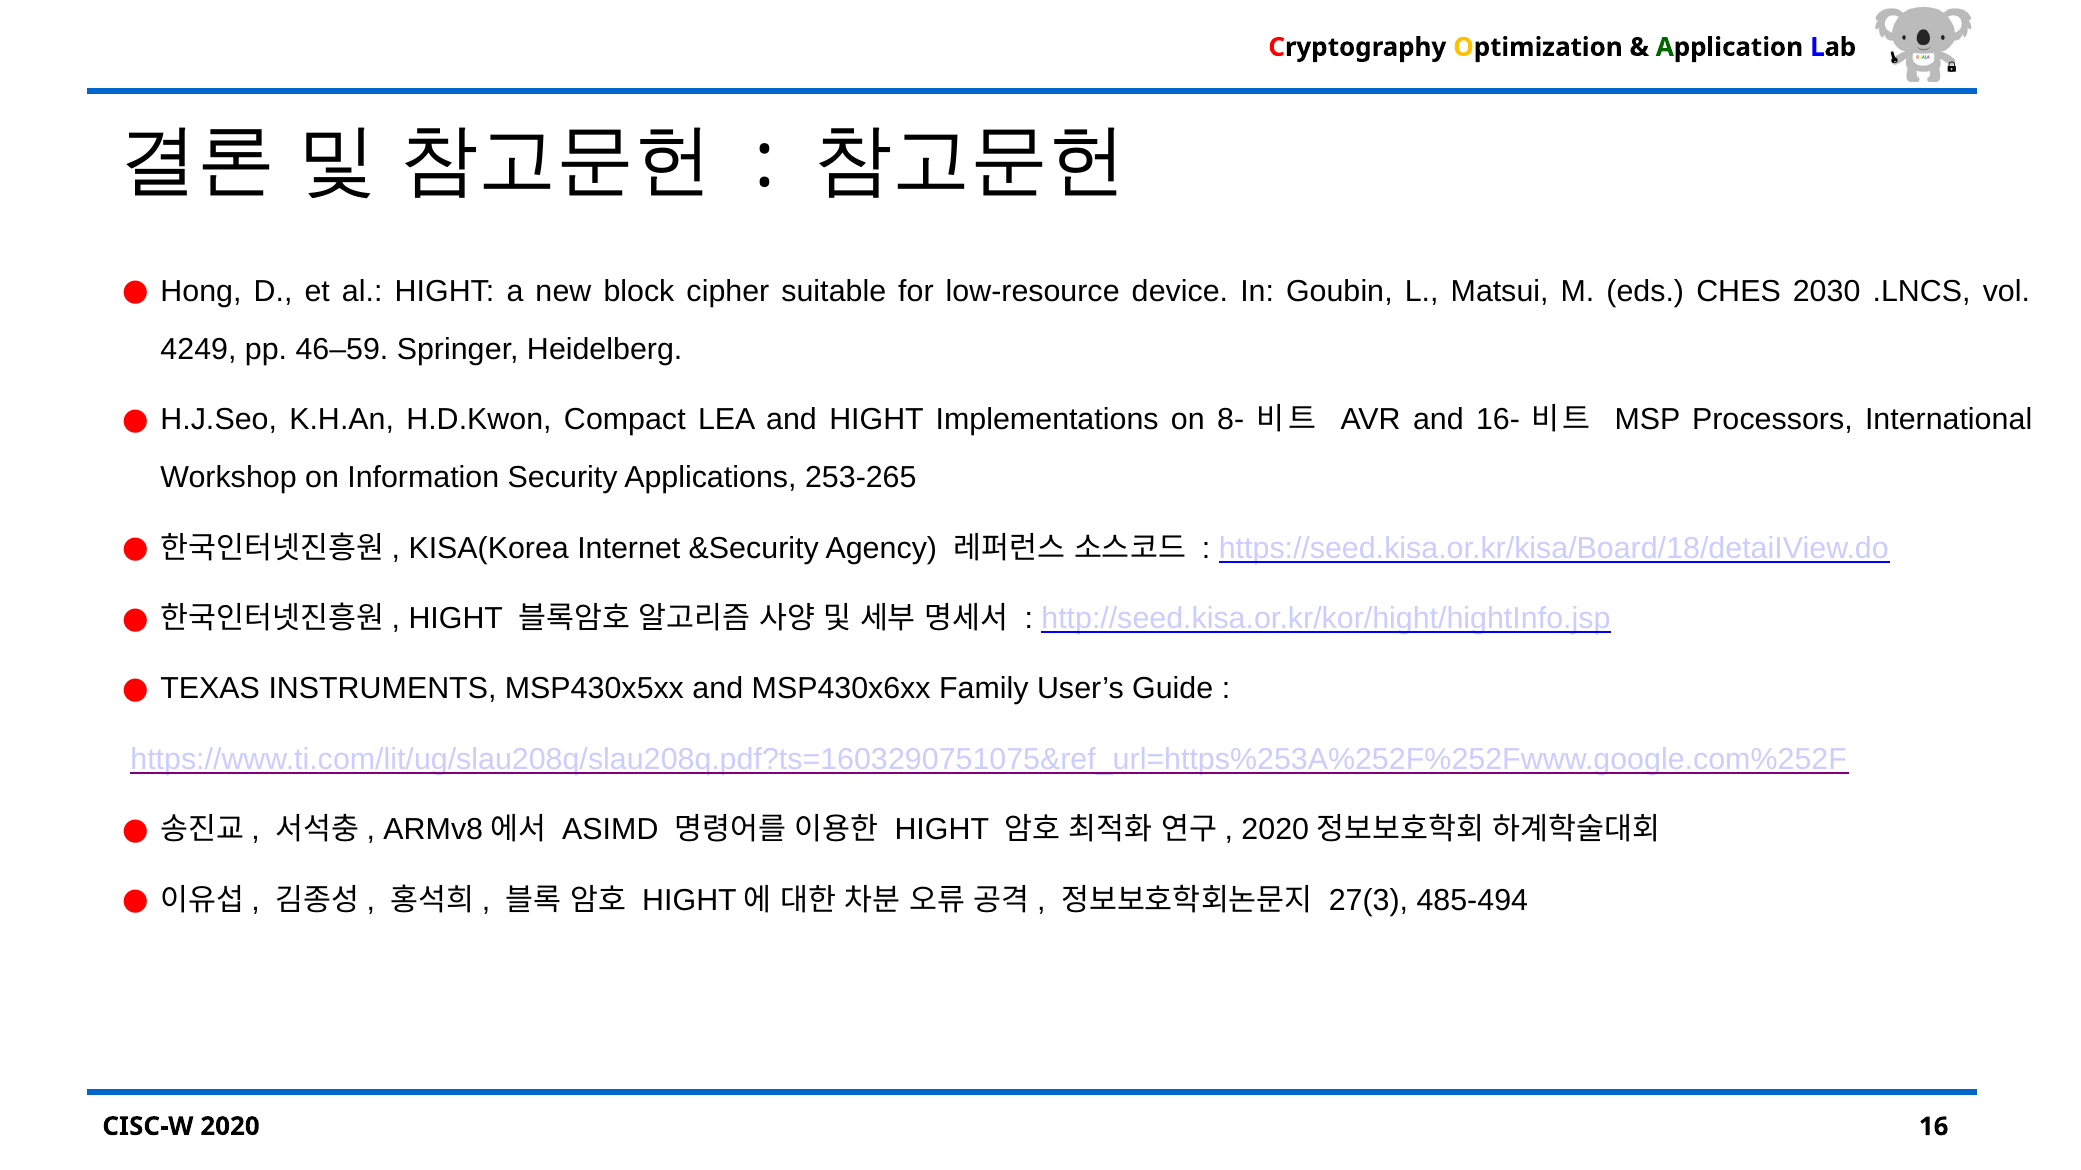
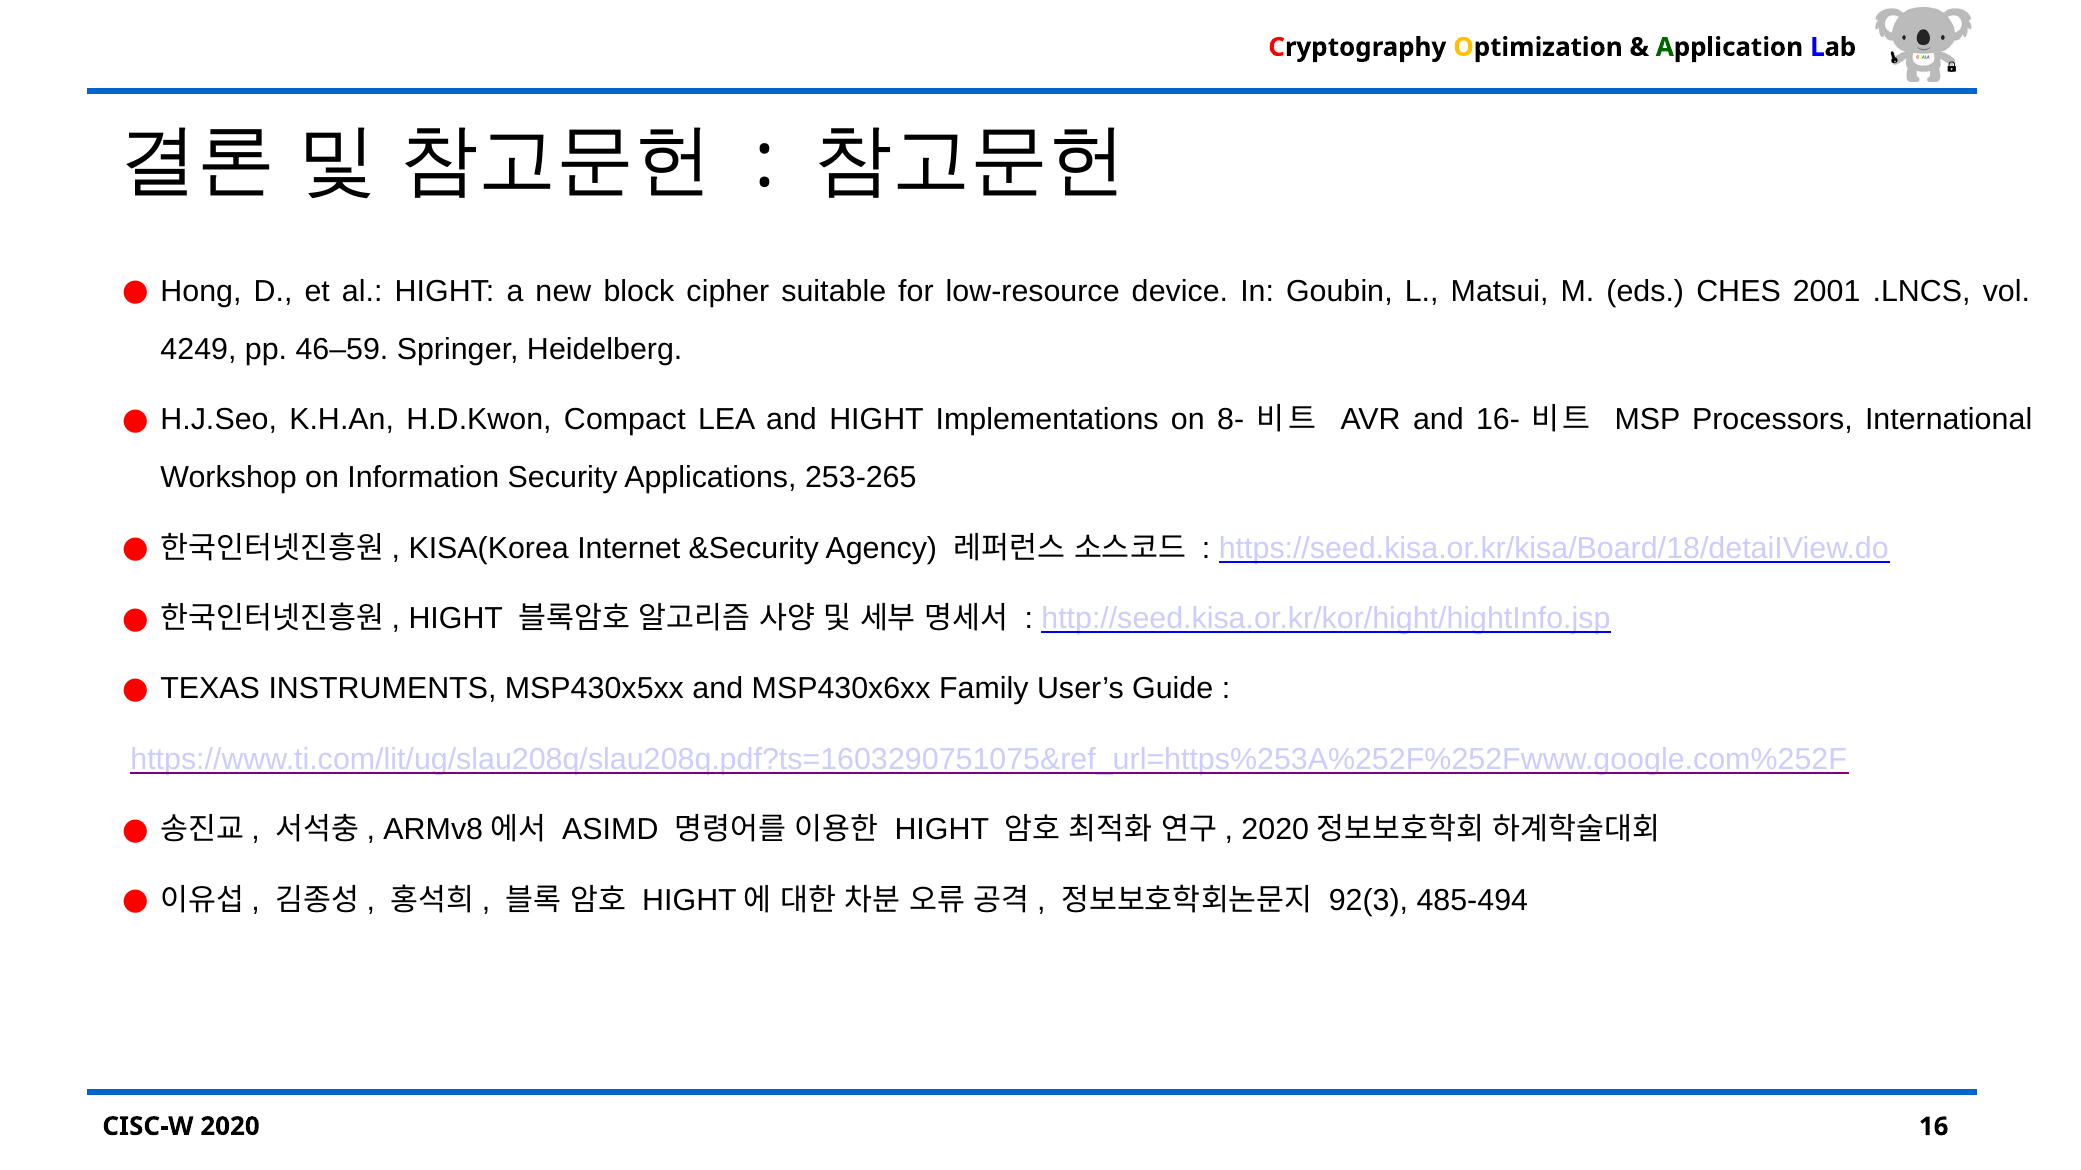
2030: 2030 -> 2001
27(3: 27(3 -> 92(3
